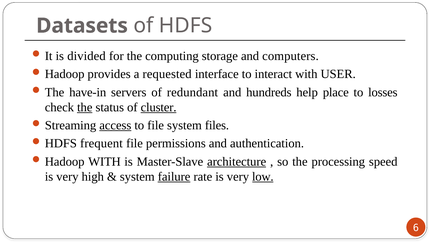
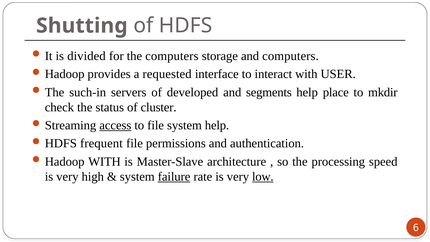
Datasets: Datasets -> Shutting
the computing: computing -> computers
have-in: have-in -> such-in
redundant: redundant -> developed
hundreds: hundreds -> segments
losses: losses -> mkdir
the at (85, 107) underline: present -> none
cluster underline: present -> none
system files: files -> help
architecture underline: present -> none
